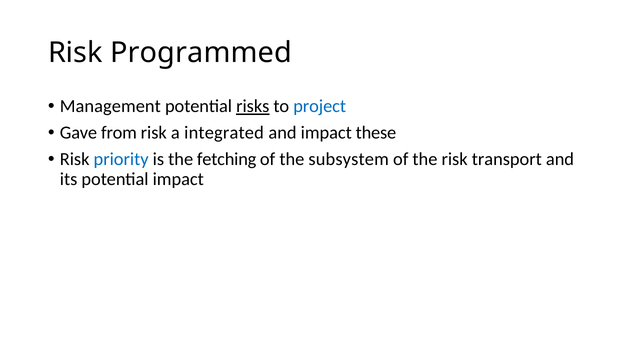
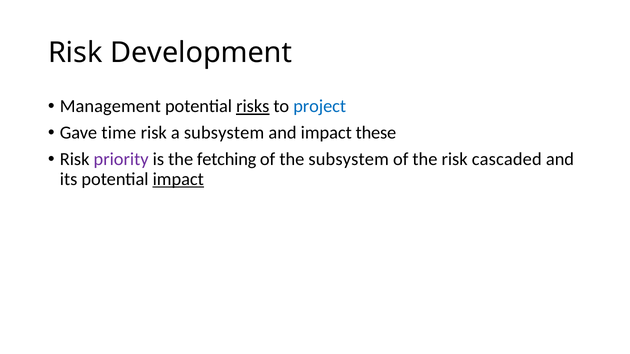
Programmed: Programmed -> Development
from: from -> time
a integrated: integrated -> subsystem
priority colour: blue -> purple
transport: transport -> cascaded
impact at (178, 179) underline: none -> present
